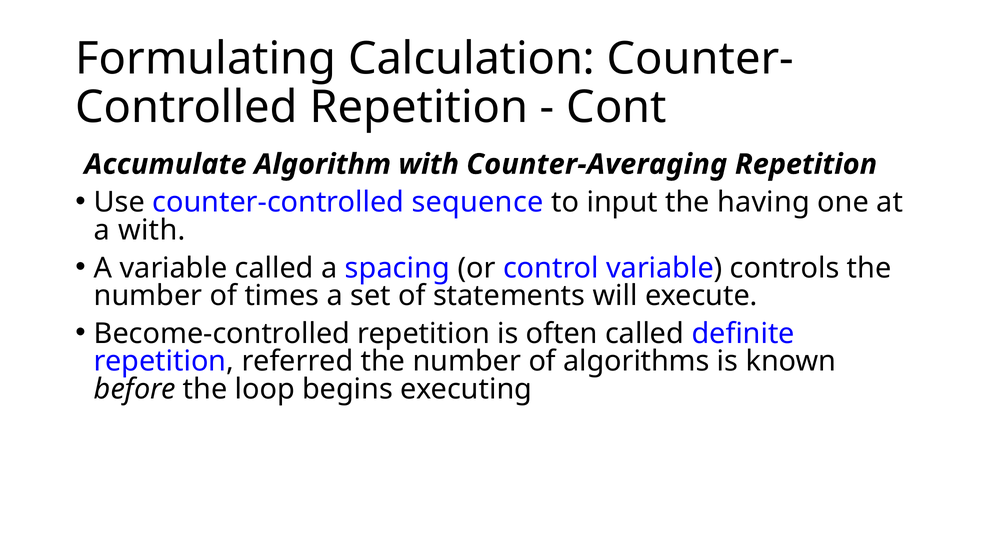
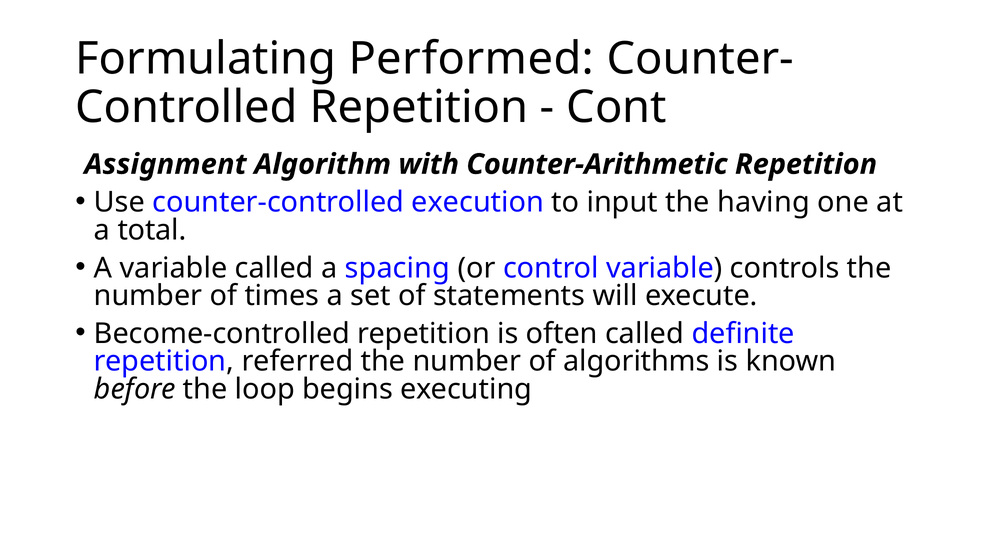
Calculation: Calculation -> Performed
Accumulate: Accumulate -> Assignment
Counter-Averaging: Counter-Averaging -> Counter-Arithmetic
sequence: sequence -> execution
a with: with -> total
